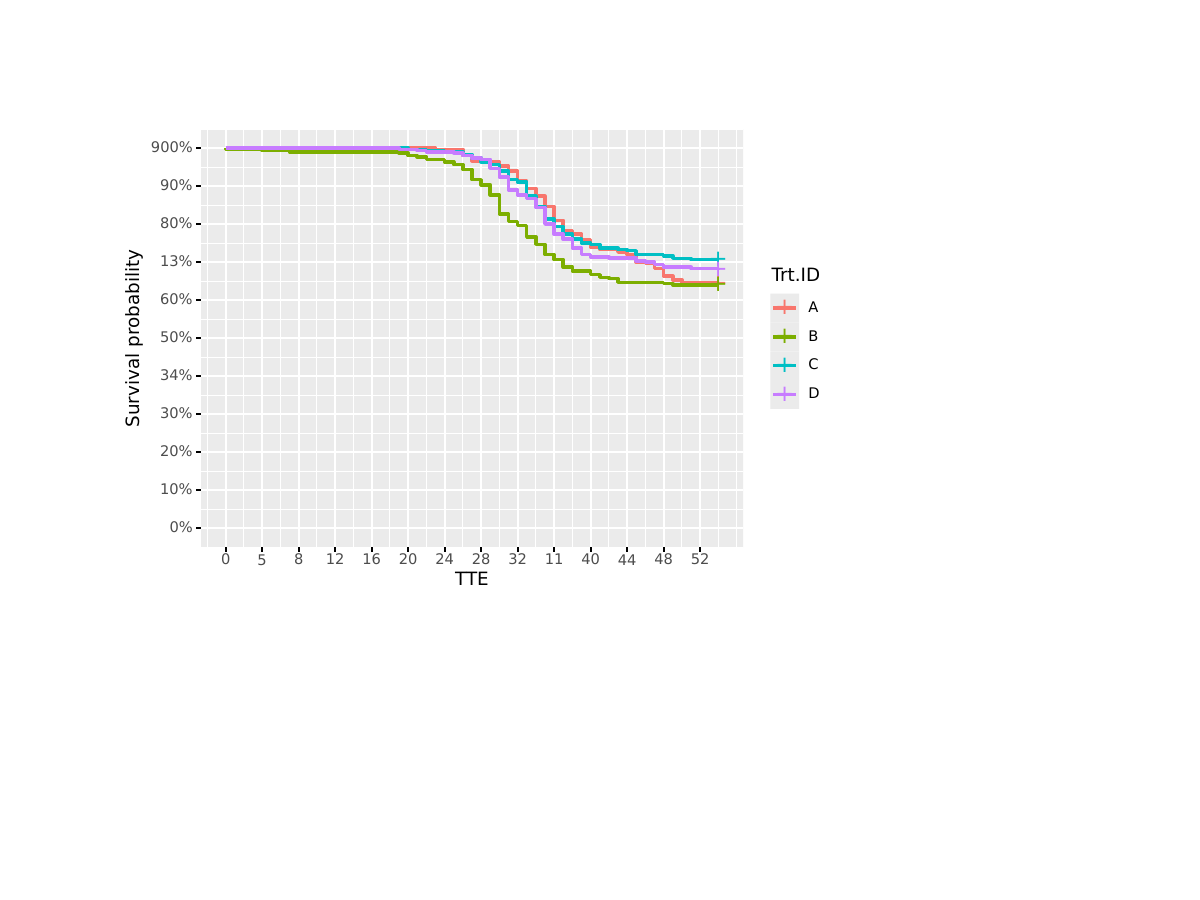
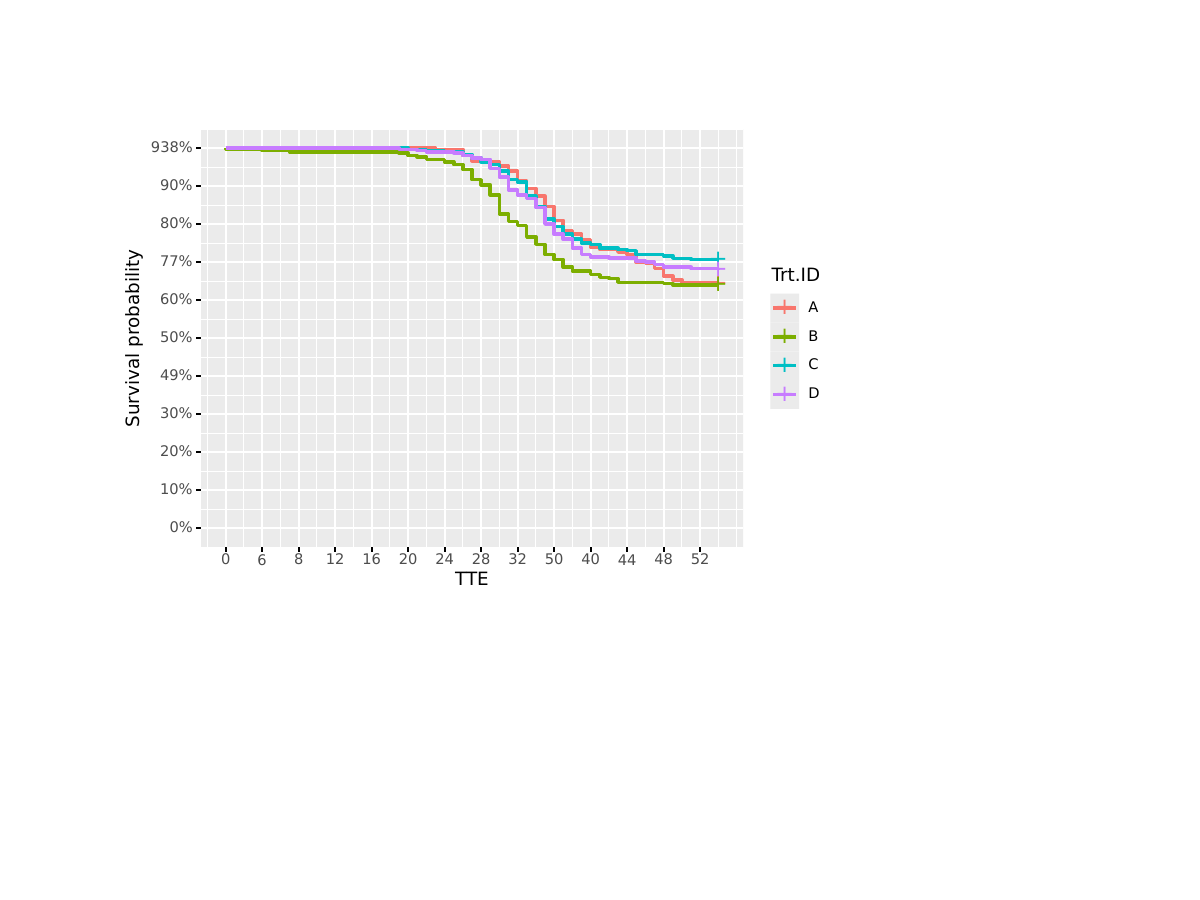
900%: 900% -> 938%
13%: 13% -> 77%
34%: 34% -> 49%
5: 5 -> 6
11: 11 -> 50
